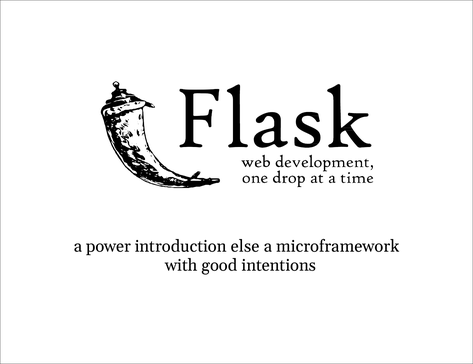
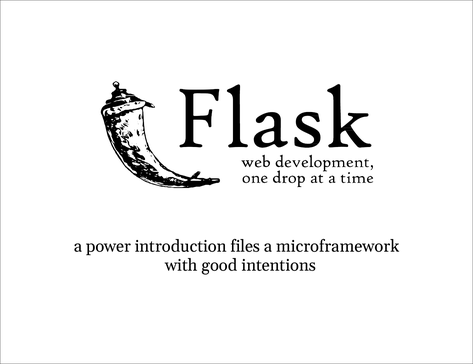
else: else -> files
